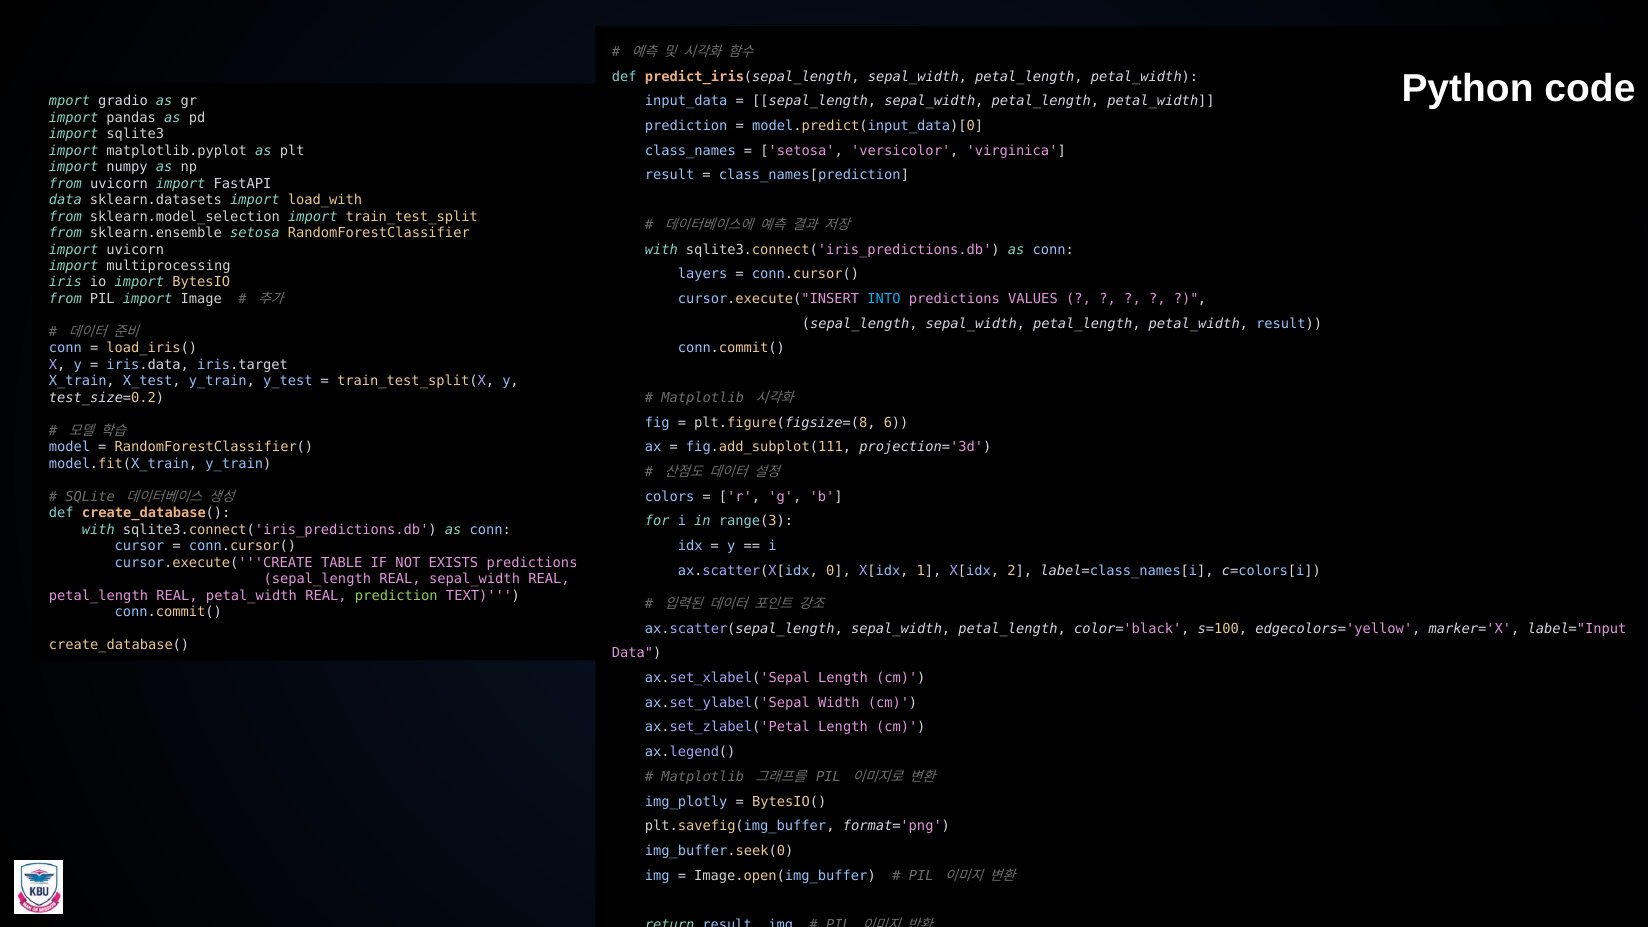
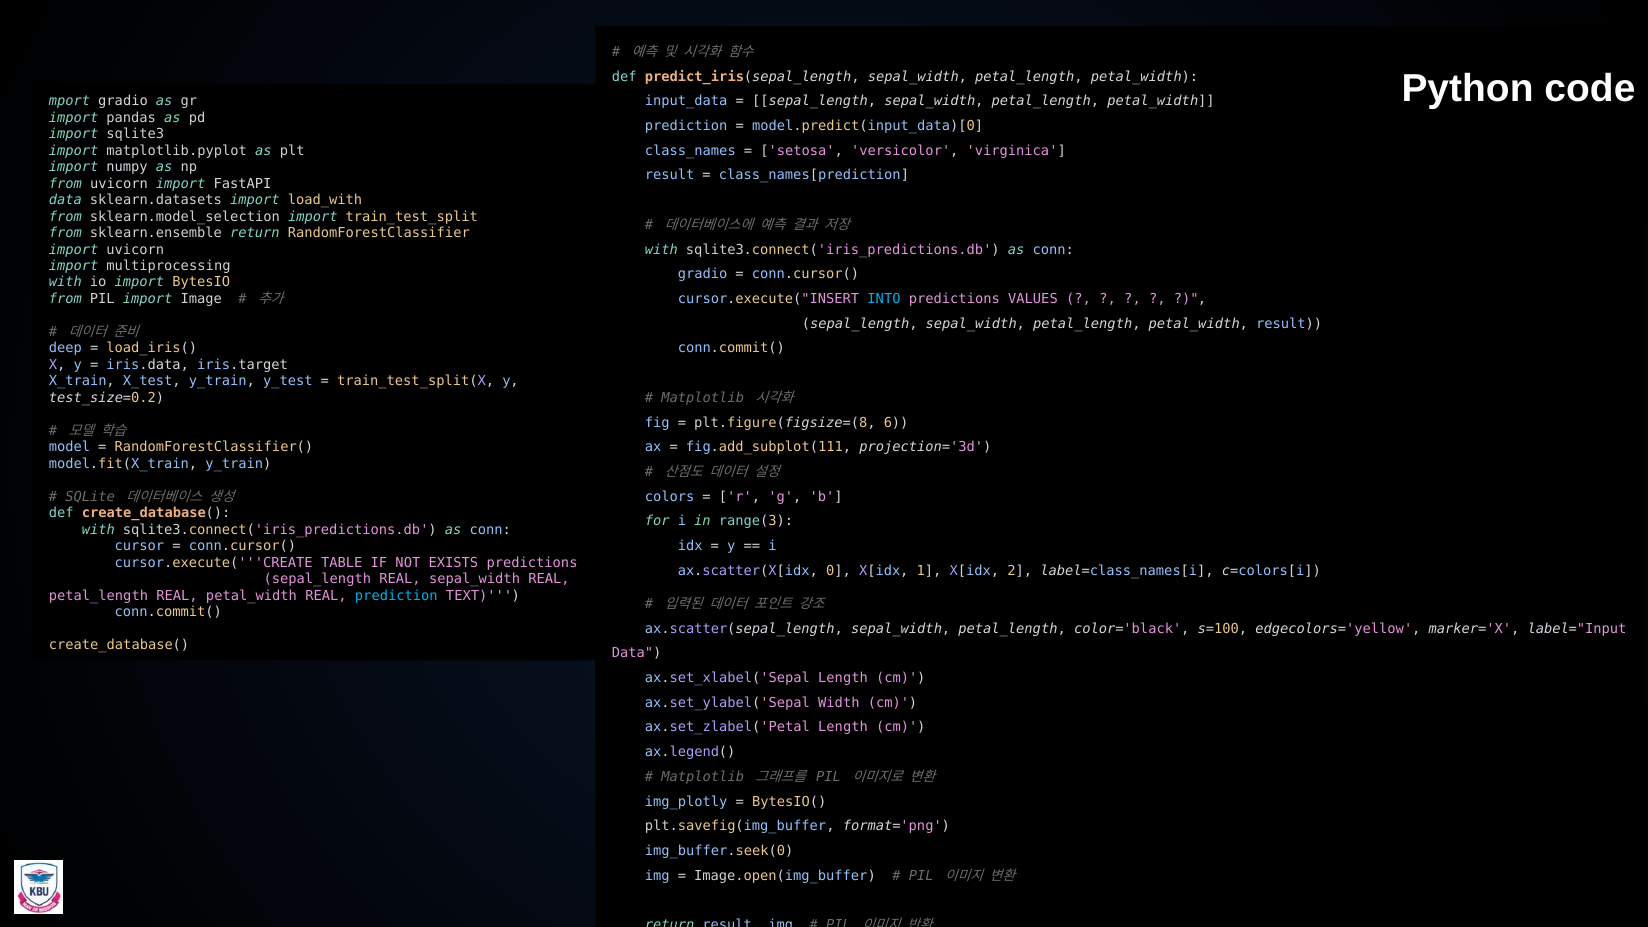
sklearn.ensemble setosa: setosa -> return
layers at (703, 274): layers -> gradio
iris at (65, 282): iris -> with
conn at (65, 348): conn -> deep
prediction at (396, 596) colour: light green -> light blue
